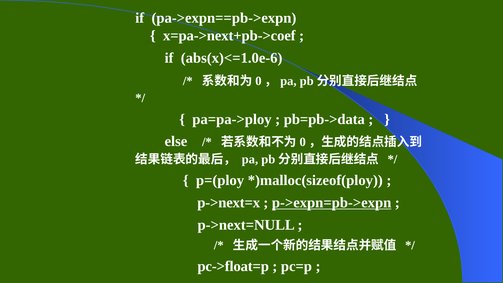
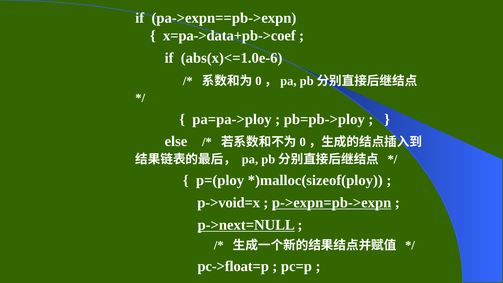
x=pa->next+pb->coef: x=pa->next+pb->coef -> x=pa->data+pb->coef
pb=pb->data: pb=pb->data -> pb=pb->ploy
p->next=x: p->next=x -> p->void=x
p->next=NULL underline: none -> present
